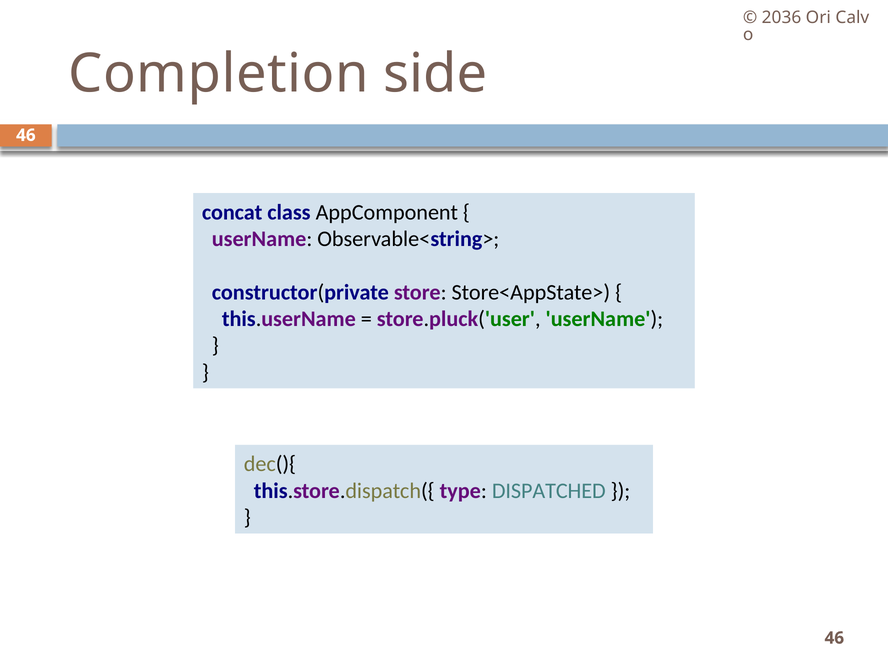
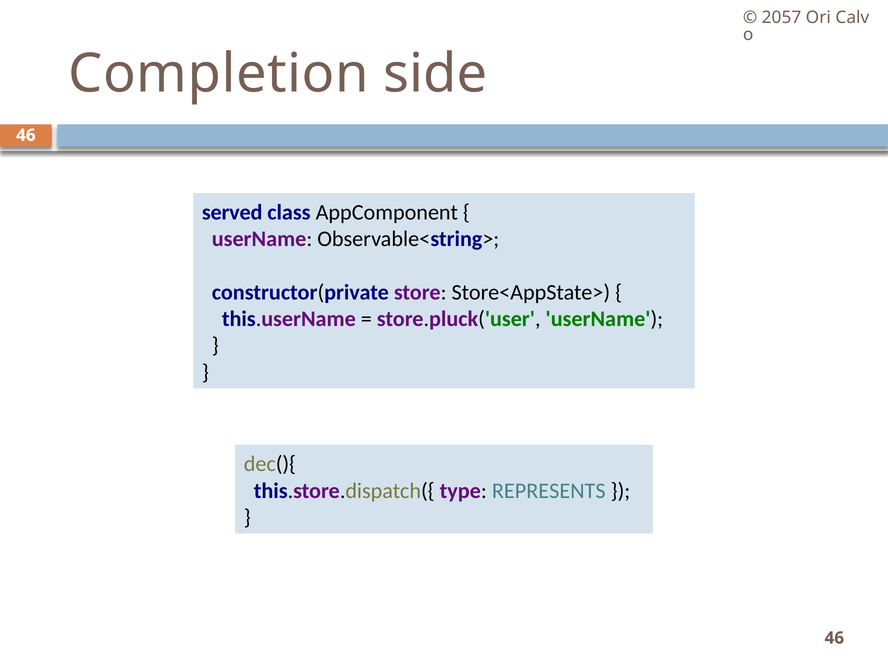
2036: 2036 -> 2057
concat: concat -> served
DISPATCHED: DISPATCHED -> REPRESENTS
